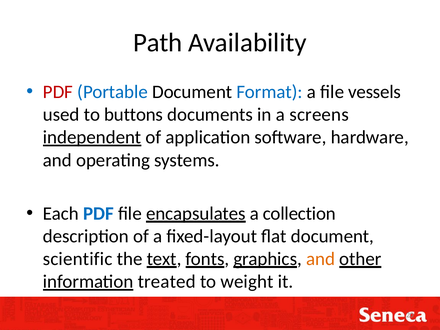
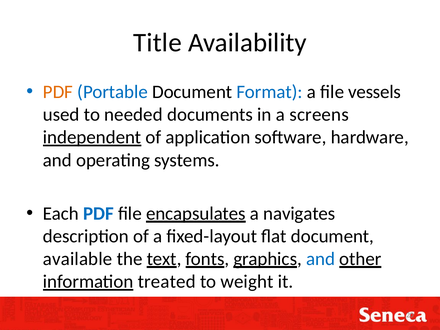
Path: Path -> Title
PDF at (58, 92) colour: red -> orange
buttons: buttons -> needed
collection: collection -> navigates
scientific: scientific -> available
and at (320, 259) colour: orange -> blue
